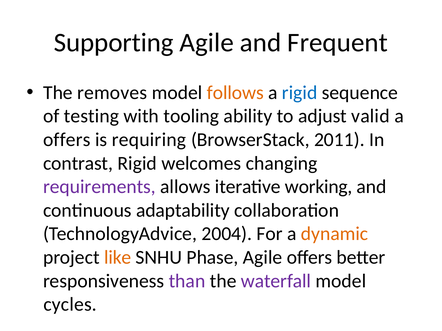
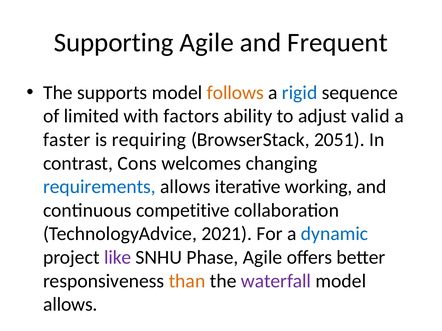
removes: removes -> supports
testing: testing -> limited
tooling: tooling -> factors
offers at (67, 140): offers -> faster
2011: 2011 -> 2051
contrast Rigid: Rigid -> Cons
requirements colour: purple -> blue
adaptability: adaptability -> competitive
2004: 2004 -> 2021
dynamic colour: orange -> blue
like colour: orange -> purple
than colour: purple -> orange
cycles at (70, 305): cycles -> allows
